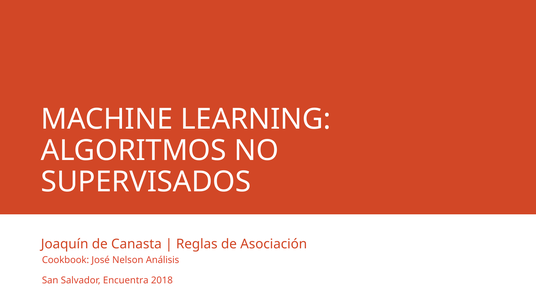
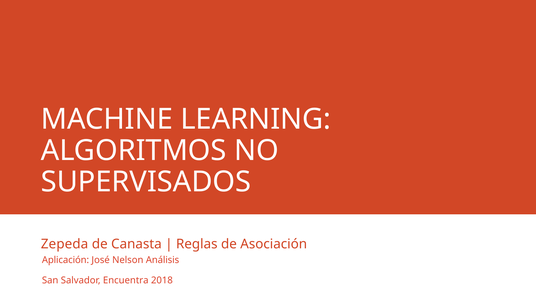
Joaquín: Joaquín -> Zepeda
Cookbook: Cookbook -> Aplicación
